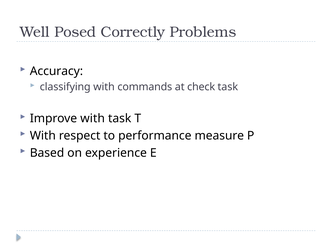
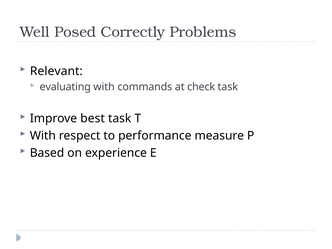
Accuracy: Accuracy -> Relevant
classifying: classifying -> evaluating
Improve with: with -> best
